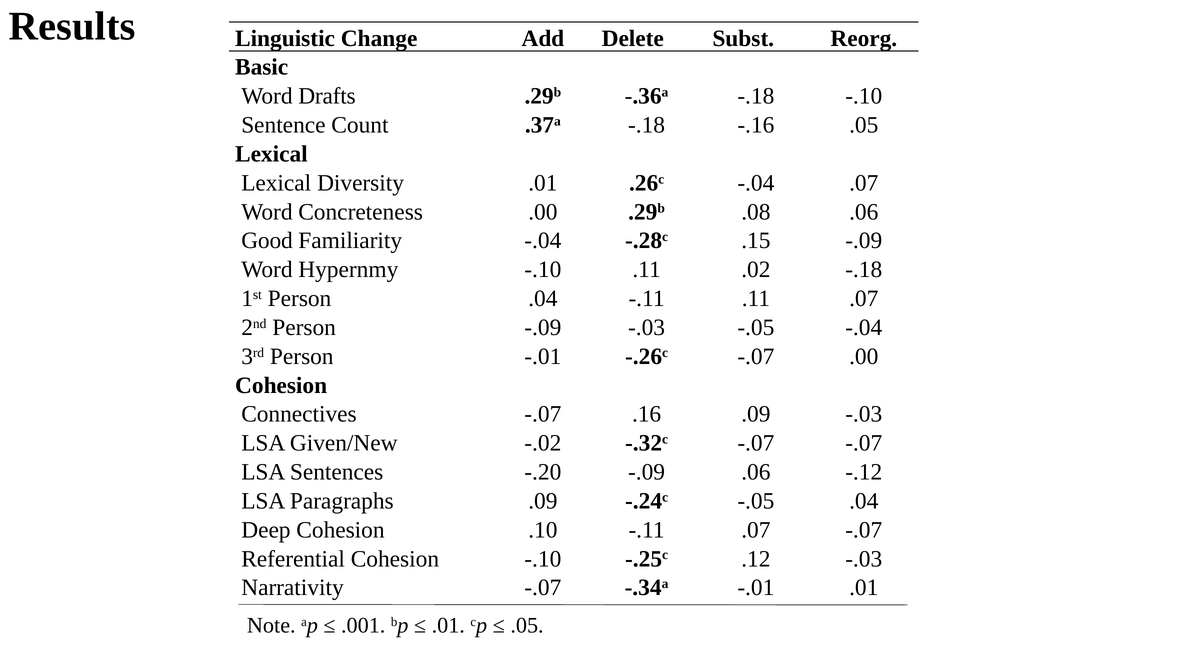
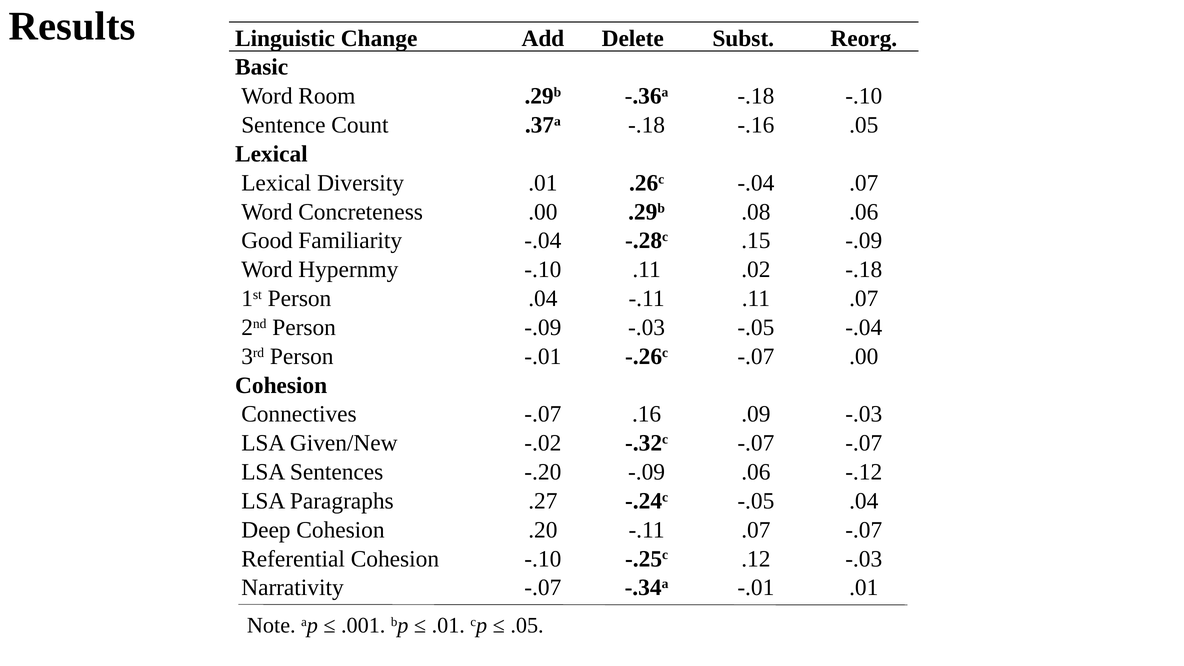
Drafts: Drafts -> Room
Paragraphs .09: .09 -> .27
.10: .10 -> .20
